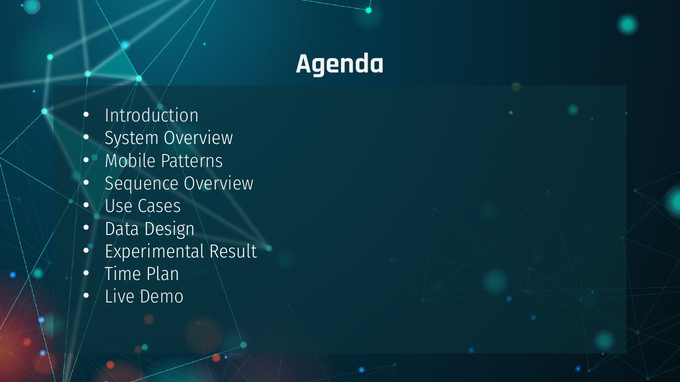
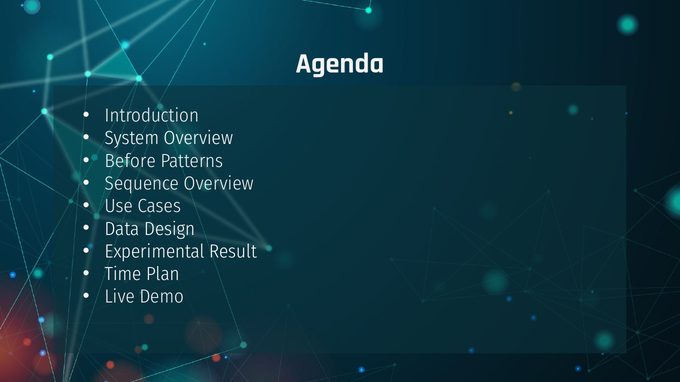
Mobile: Mobile -> Before
